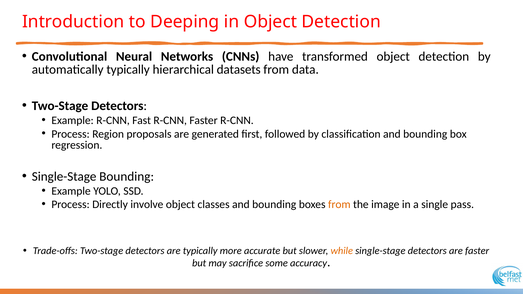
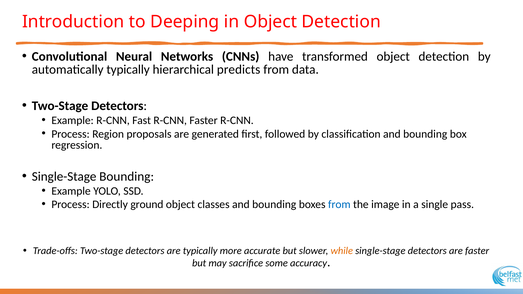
datasets: datasets -> predicts
involve: involve -> ground
from at (339, 205) colour: orange -> blue
